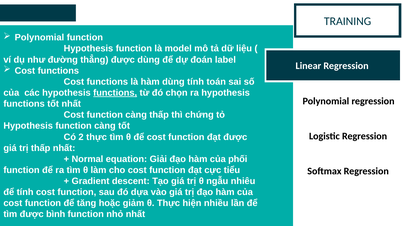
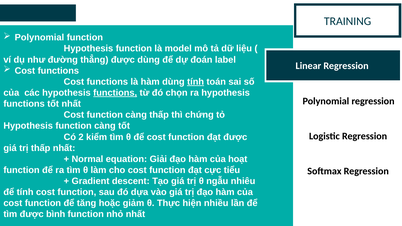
tính at (196, 82) underline: none -> present
2 thực: thực -> kiểm
phối: phối -> hoạt
